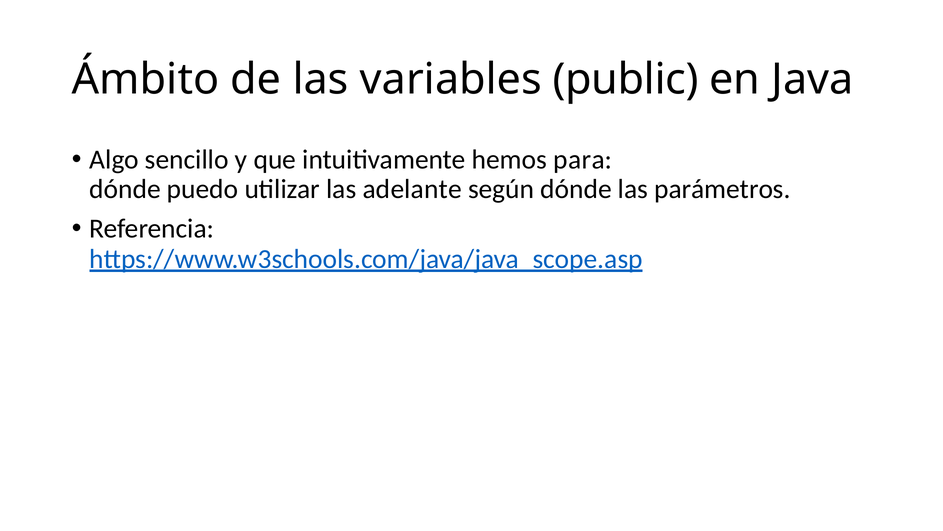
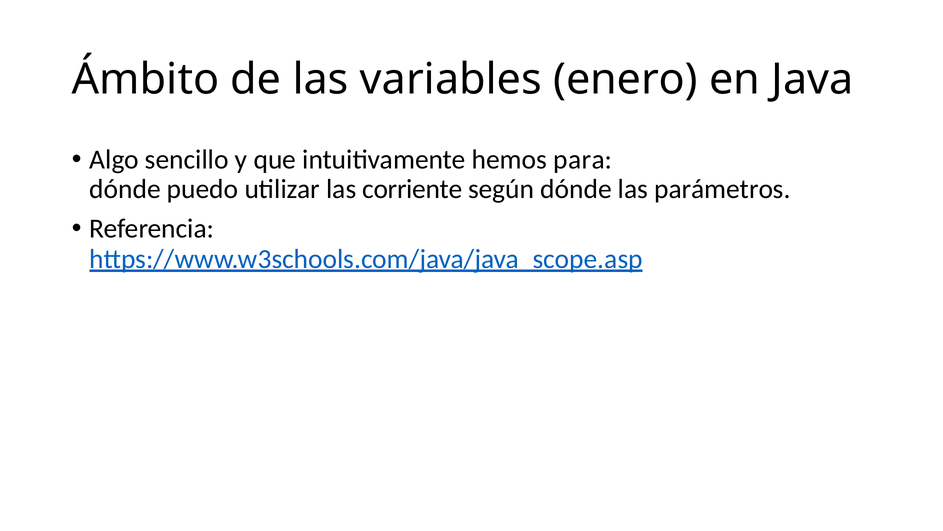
public: public -> enero
adelante: adelante -> corriente
